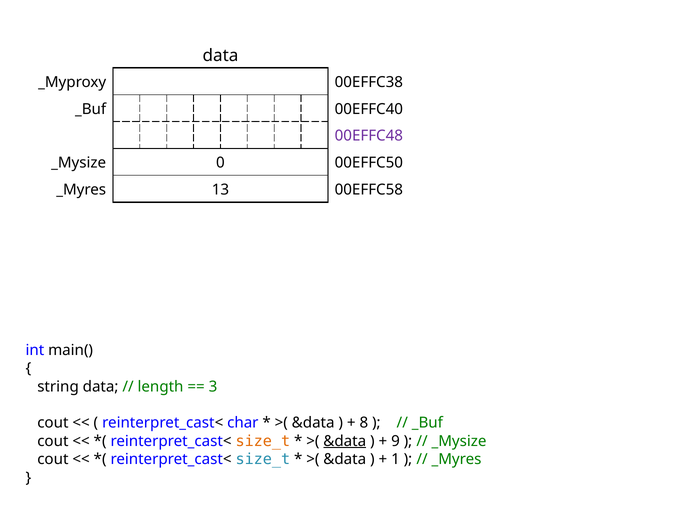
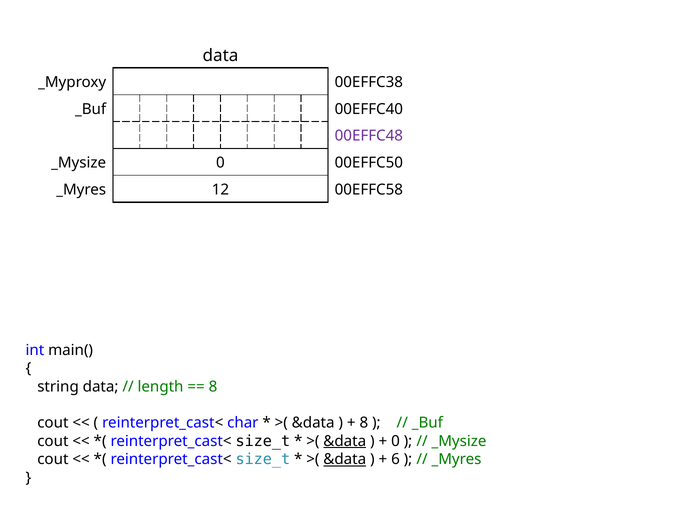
13: 13 -> 12
3 at (213, 387): 3 -> 8
size_t at (263, 441) colour: orange -> black
9 at (396, 441): 9 -> 0
&data at (345, 460) underline: none -> present
1: 1 -> 6
